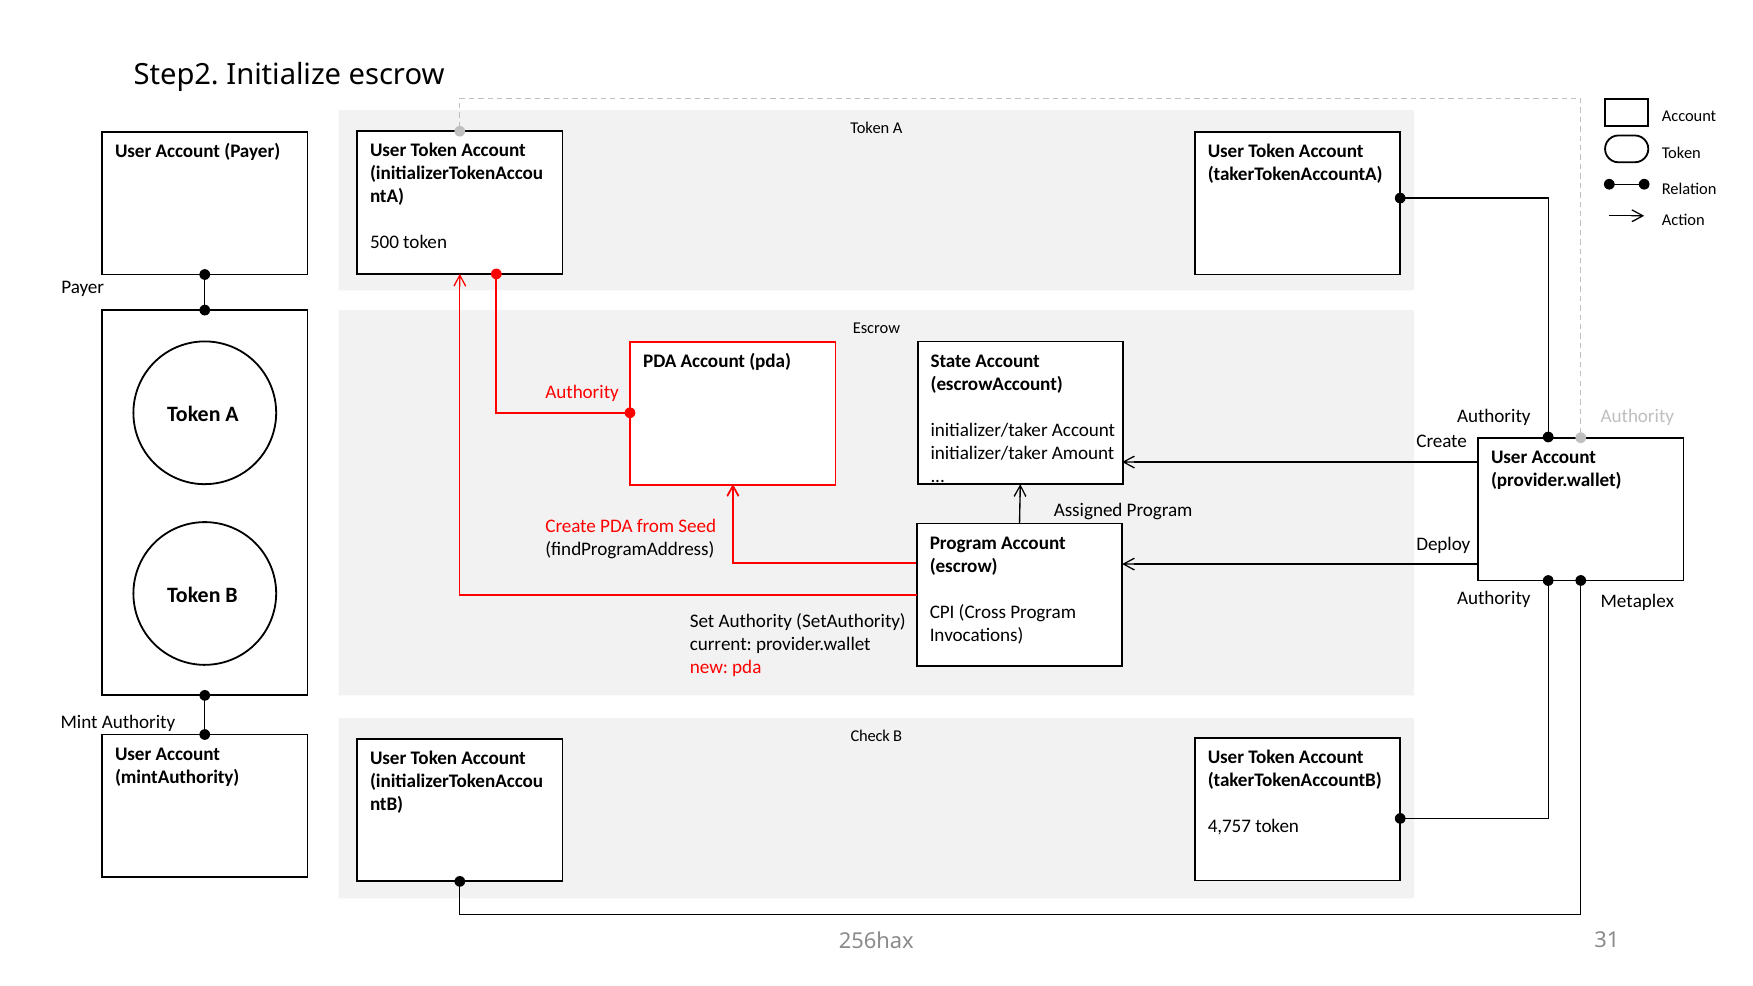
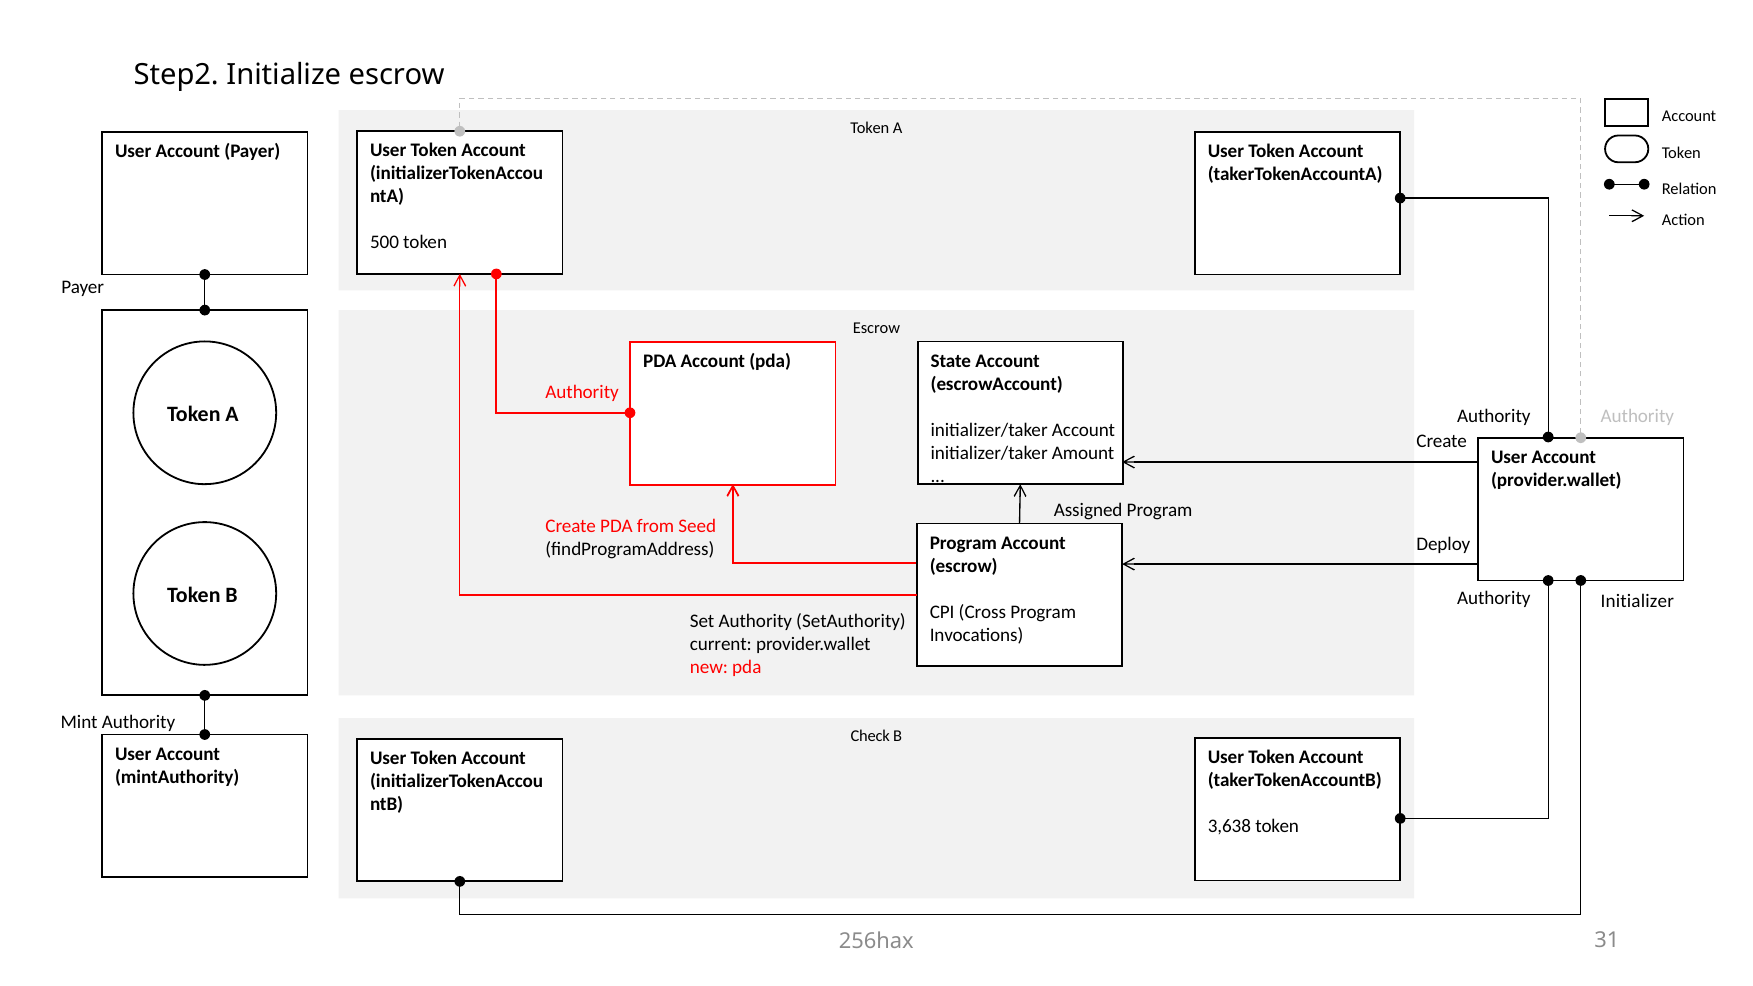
Metaplex: Metaplex -> Initializer
4,757: 4,757 -> 3,638
